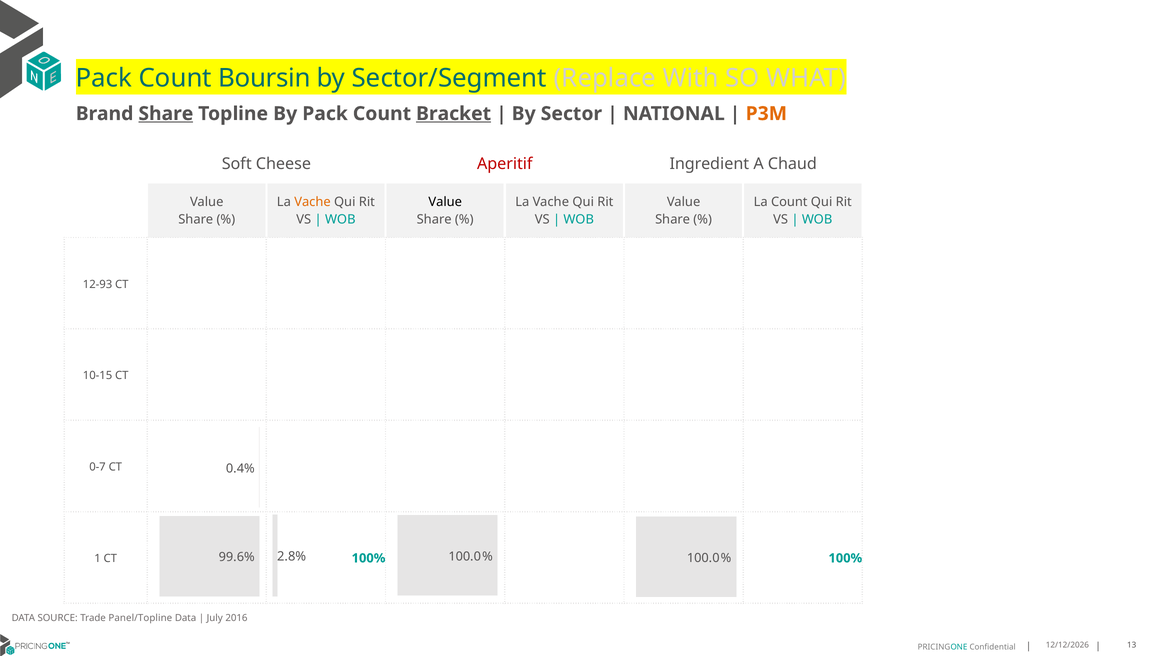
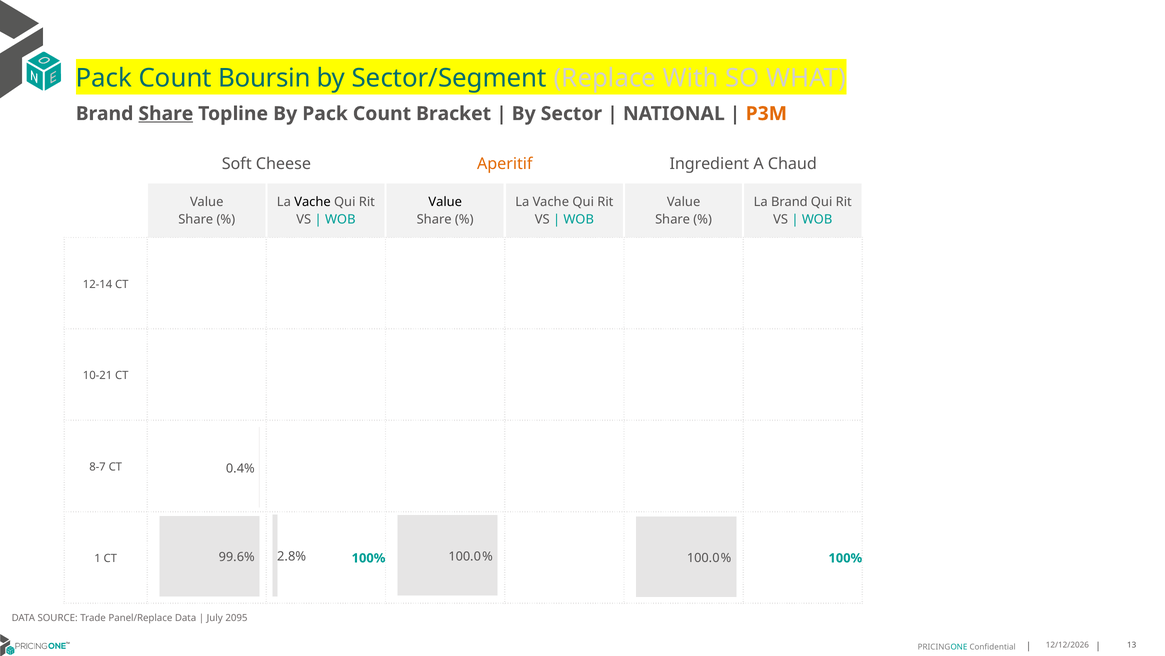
Bracket underline: present -> none
Aperitif colour: red -> orange
Vache at (312, 202) colour: orange -> black
La Count: Count -> Brand
12-93: 12-93 -> 12-14
10-15: 10-15 -> 10-21
0-7: 0-7 -> 8-7
Panel/Topline: Panel/Topline -> Panel/Replace
2016: 2016 -> 2095
